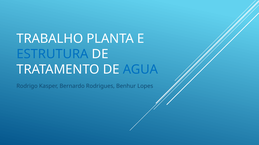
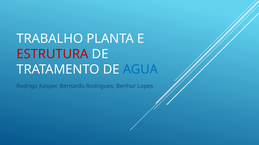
ESTRUTURA colour: blue -> red
